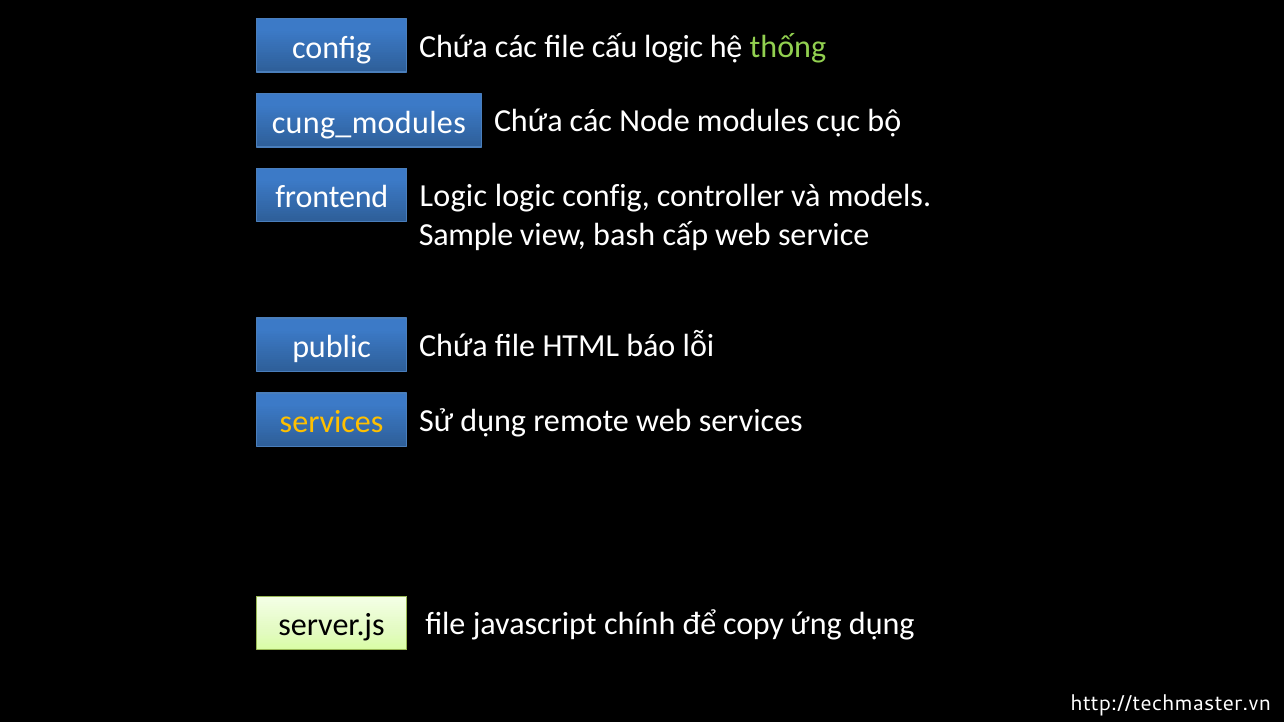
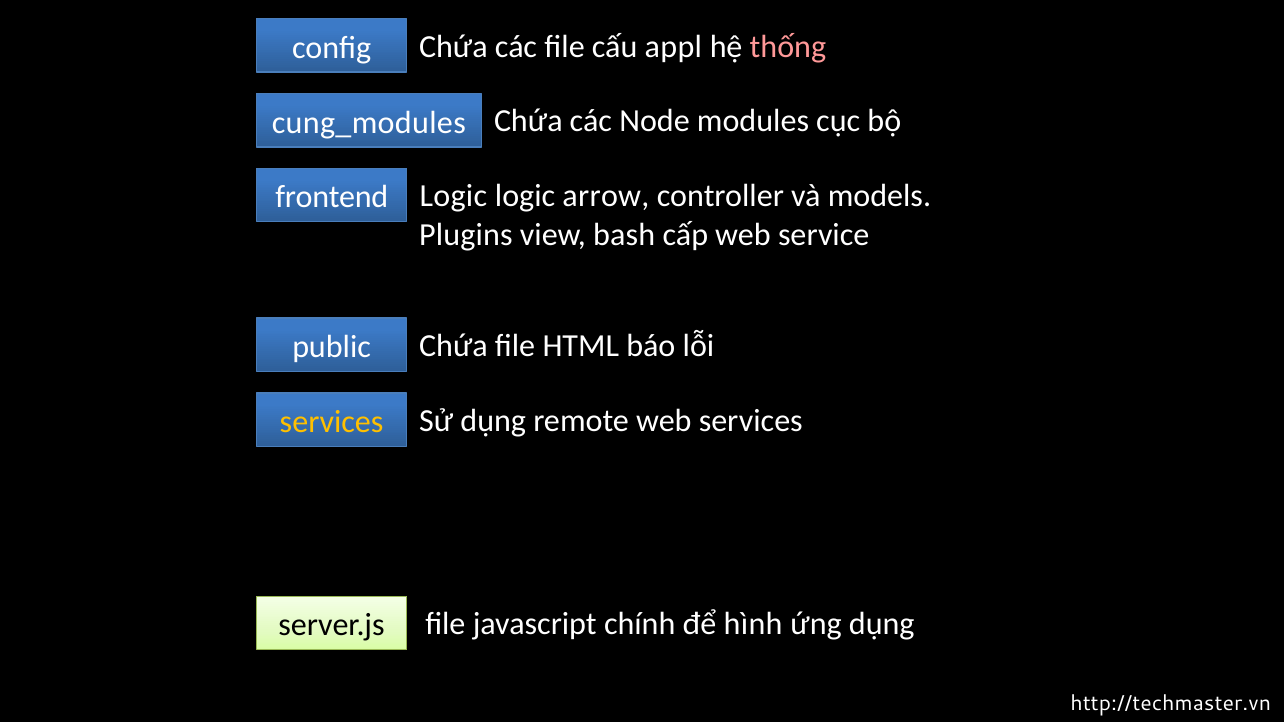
cấu logic: logic -> appl
thống colour: light green -> pink
logic config: config -> arrow
Sample: Sample -> Plugins
copy: copy -> hình
